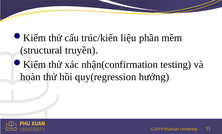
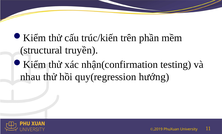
liệu: liệu -> trên
hoàn: hoàn -> nhau
